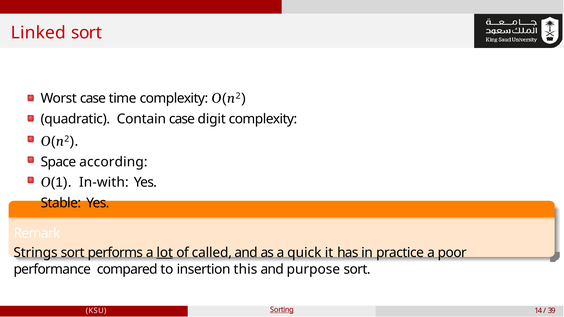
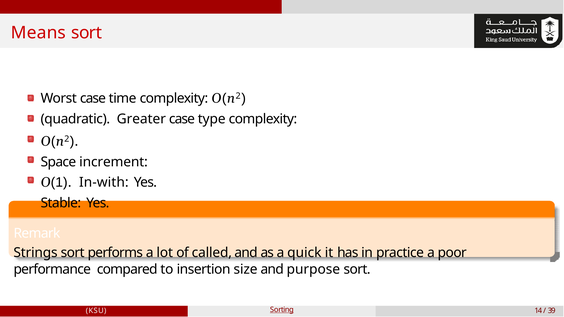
Linked: Linked -> Means
Contain: Contain -> Greater
digit: digit -> type
according: according -> increment
lot underline: present -> none
this: this -> size
